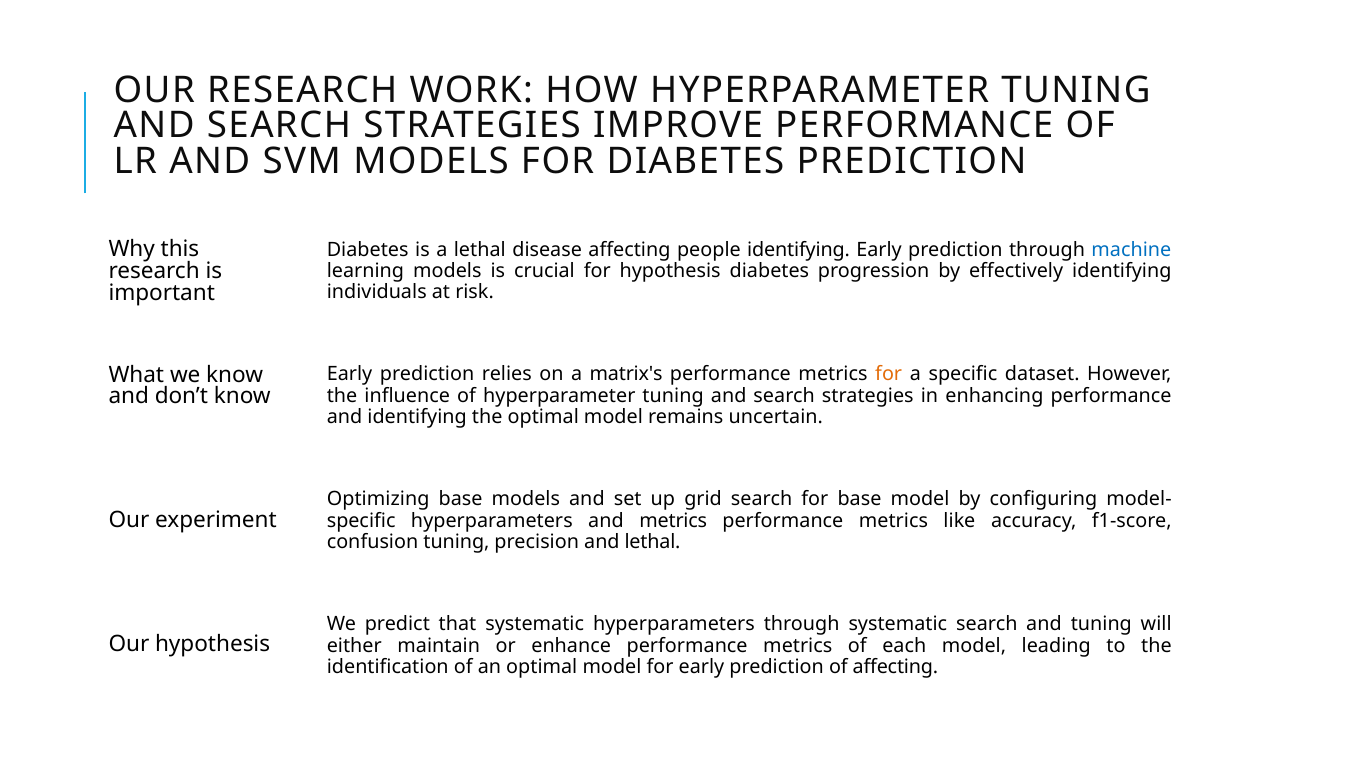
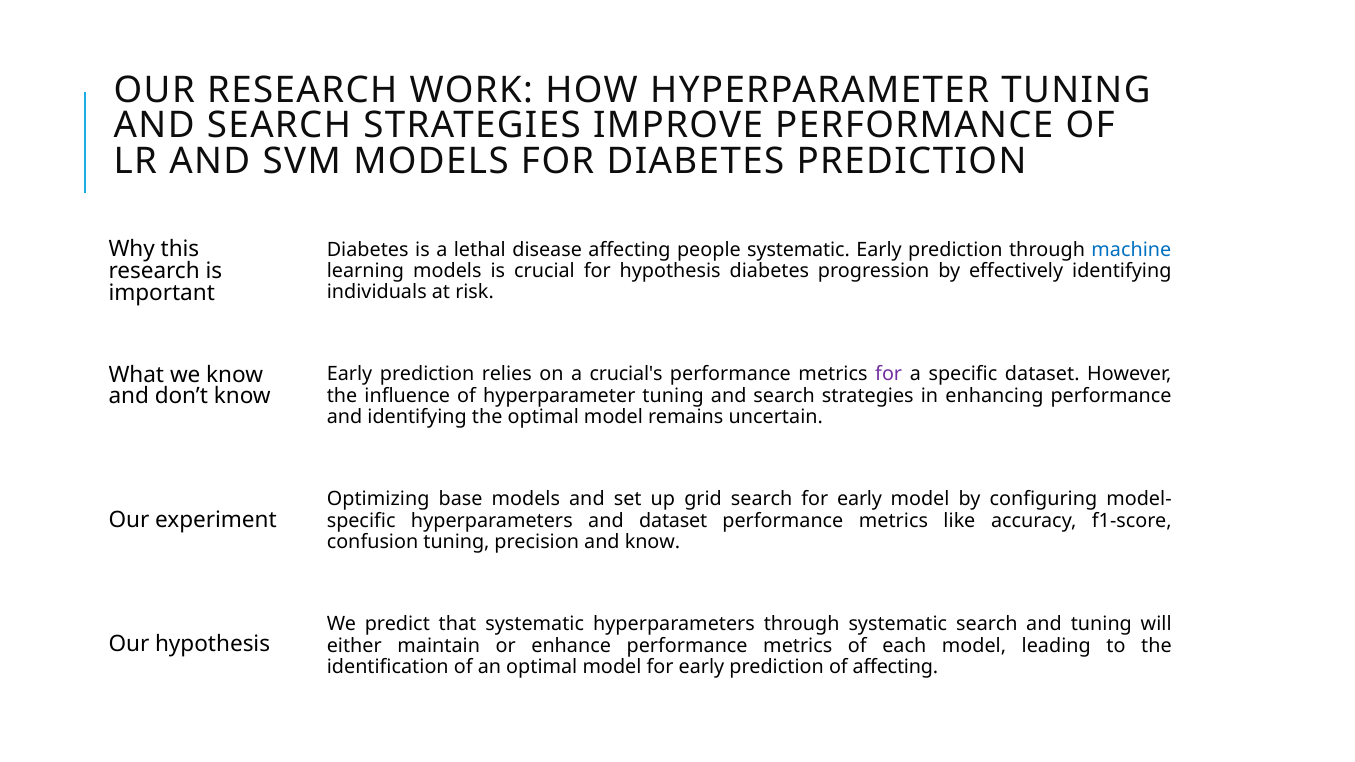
people identifying: identifying -> systematic
matrix's: matrix's -> crucial's
for at (889, 375) colour: orange -> purple
search for base: base -> early
and metrics: metrics -> dataset
and lethal: lethal -> know
